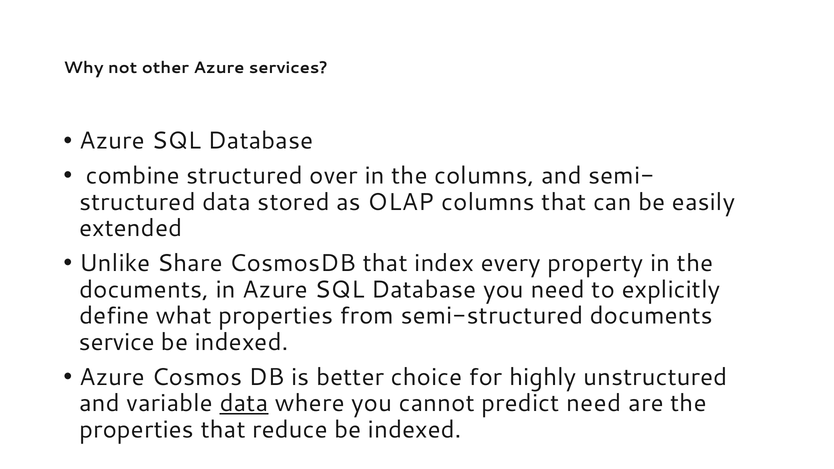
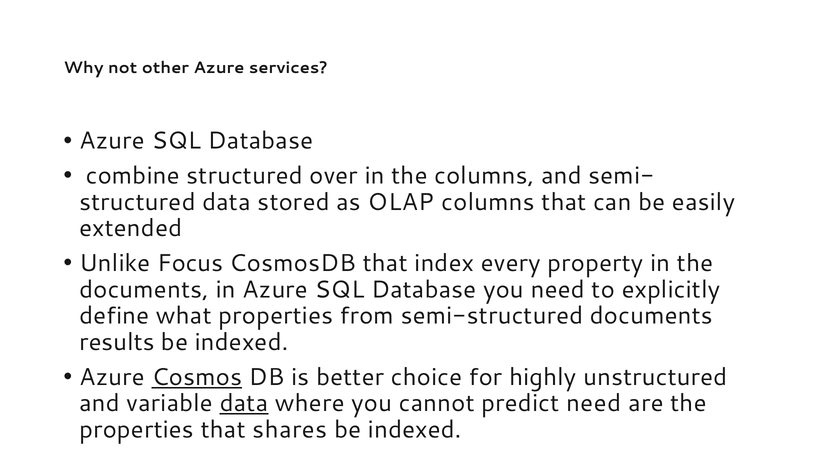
Share: Share -> Focus
service: service -> results
Cosmos underline: none -> present
reduce: reduce -> shares
